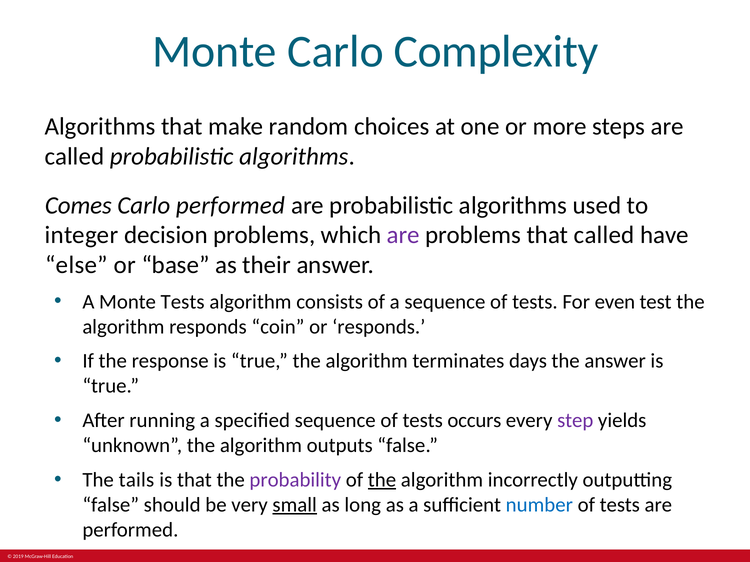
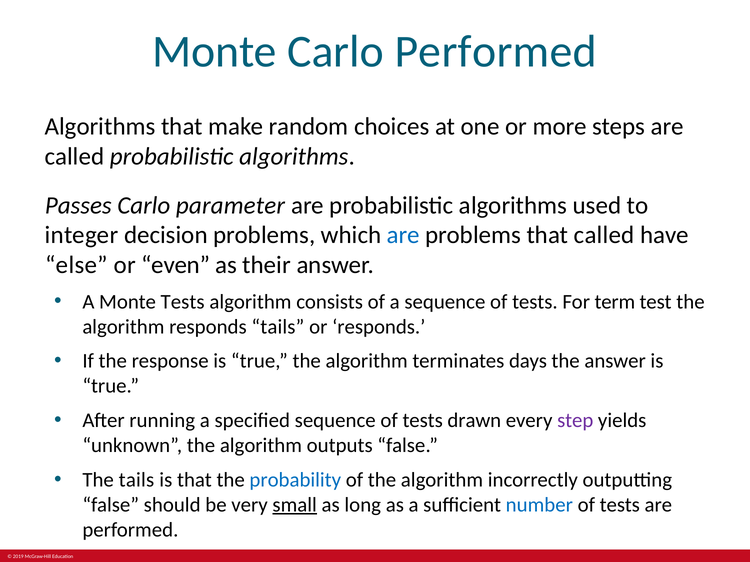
Carlo Complexity: Complexity -> Performed
Comes: Comes -> Passes
Carlo performed: performed -> parameter
are at (403, 235) colour: purple -> blue
base: base -> even
even: even -> term
responds coin: coin -> tails
occurs: occurs -> drawn
probability colour: purple -> blue
the at (382, 480) underline: present -> none
